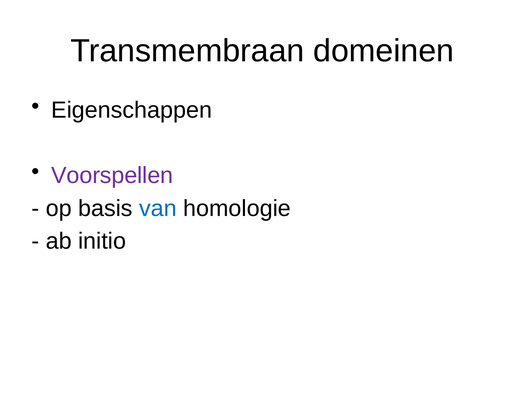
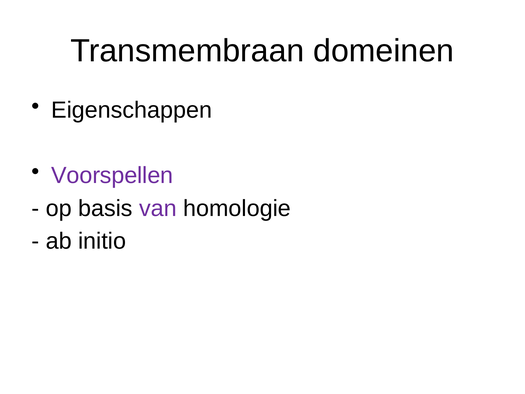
van colour: blue -> purple
